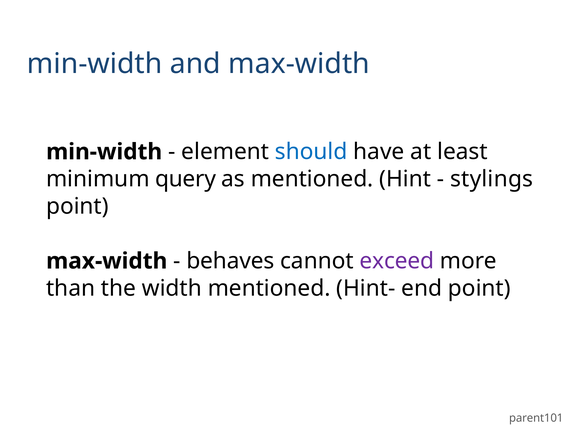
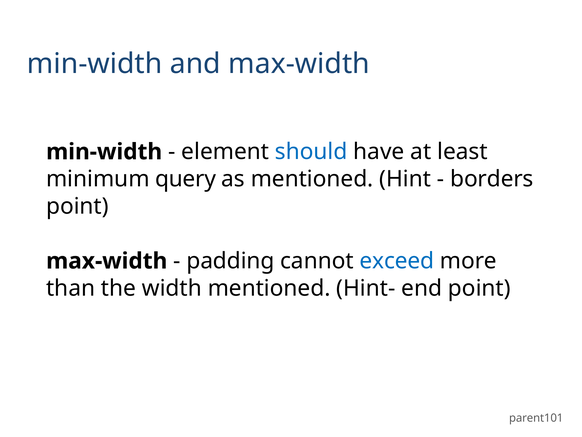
stylings: stylings -> borders
behaves: behaves -> padding
exceed colour: purple -> blue
